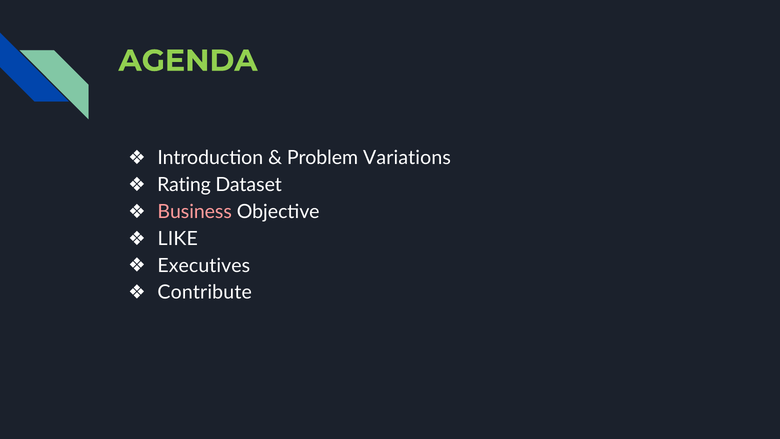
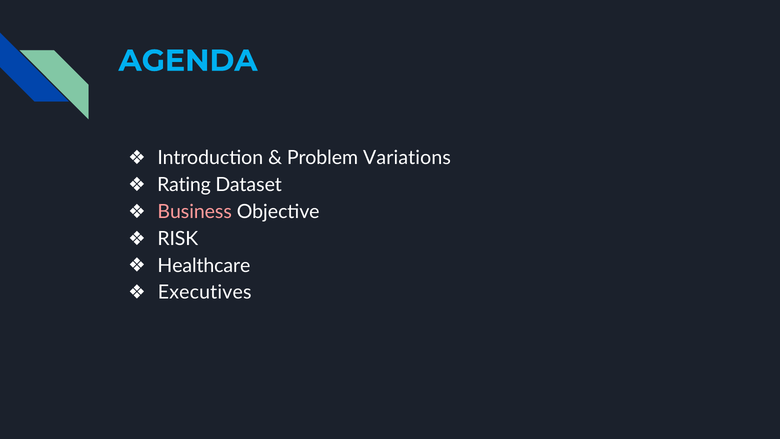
AGENDA colour: light green -> light blue
LIKE: LIKE -> RISK
Executives: Executives -> Healthcare
Contribute: Contribute -> Executives
